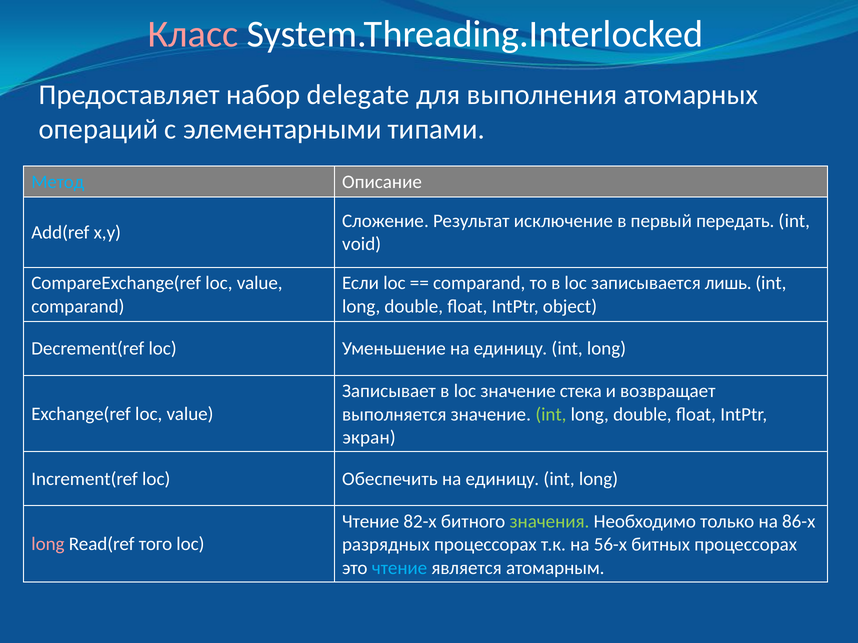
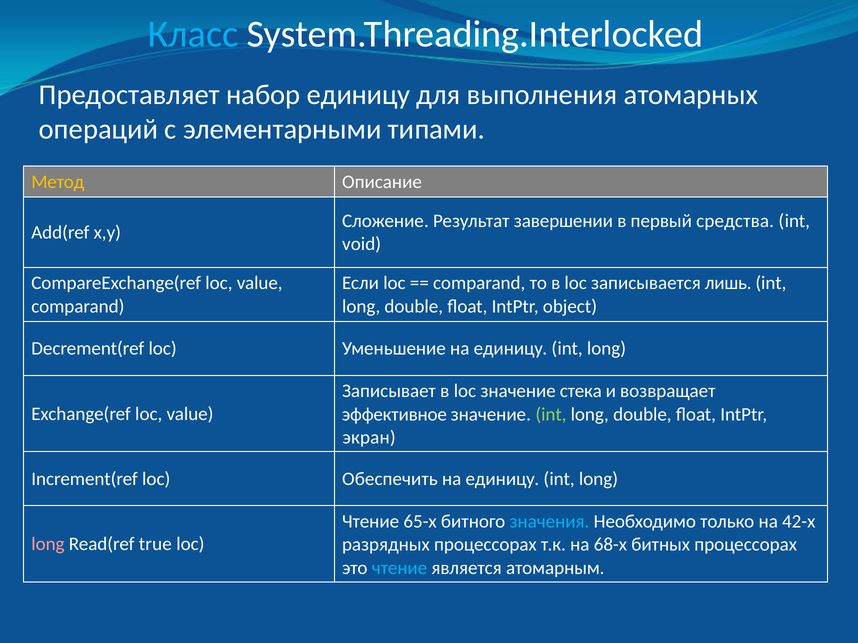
Класс colour: pink -> light blue
набор delegate: delegate -> единицу
Метод colour: light blue -> yellow
исключение: исключение -> завершении
передать: передать -> средства
выполняется: выполняется -> эффективное
82-х: 82-х -> 65-х
значения colour: light green -> light blue
86-х: 86-х -> 42-х
того: того -> true
56-х: 56-х -> 68-х
